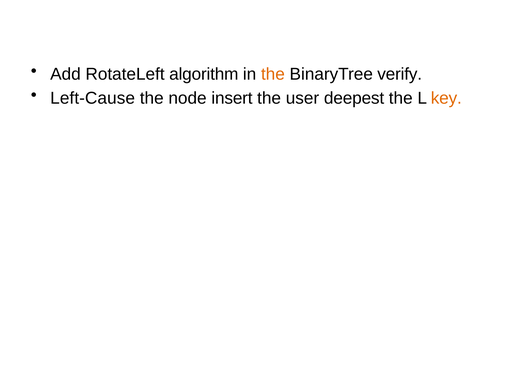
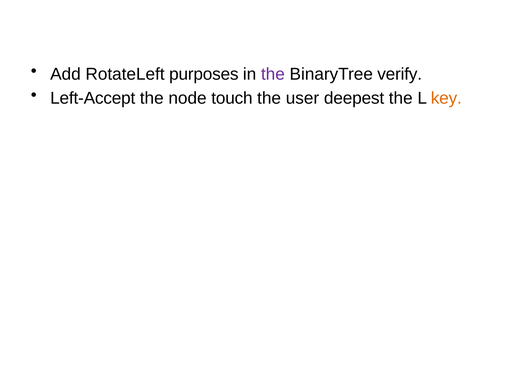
algorithm: algorithm -> purposes
the at (273, 74) colour: orange -> purple
Left-Cause: Left-Cause -> Left-Accept
insert: insert -> touch
